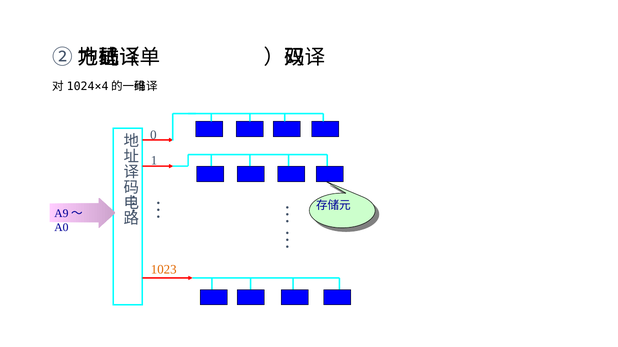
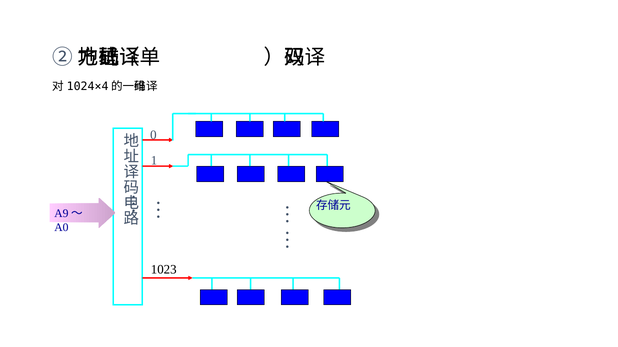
1023 colour: orange -> black
